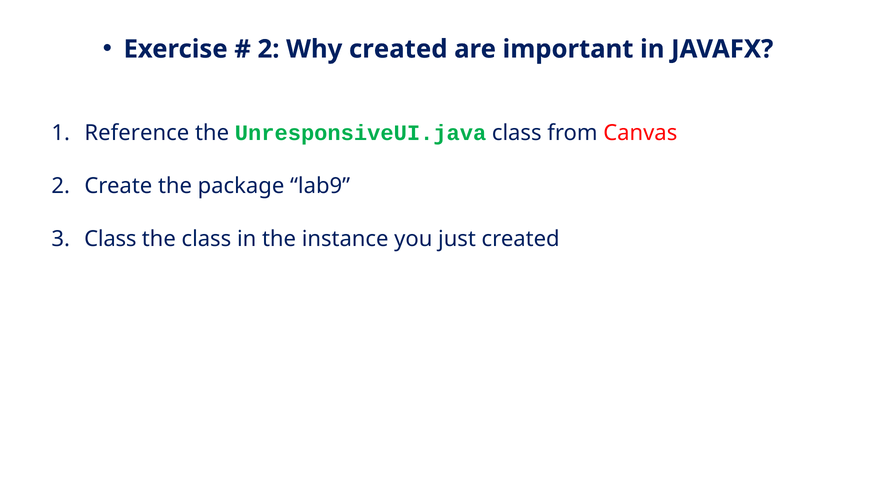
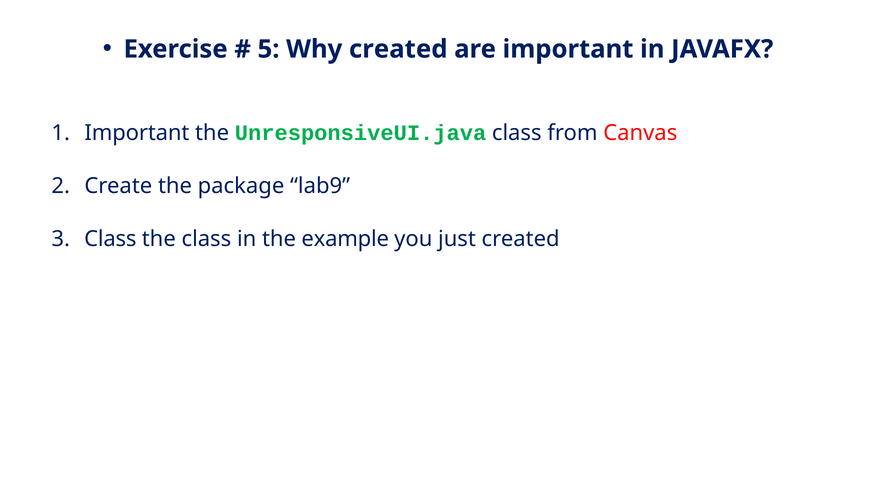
2 at (269, 49): 2 -> 5
1 Reference: Reference -> Important
instance: instance -> example
